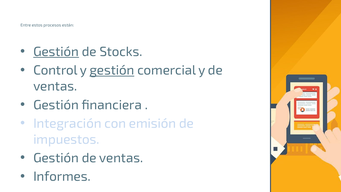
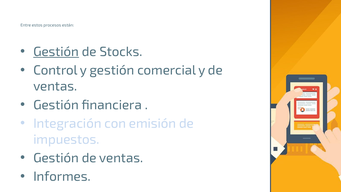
gestión at (112, 70) underline: present -> none
